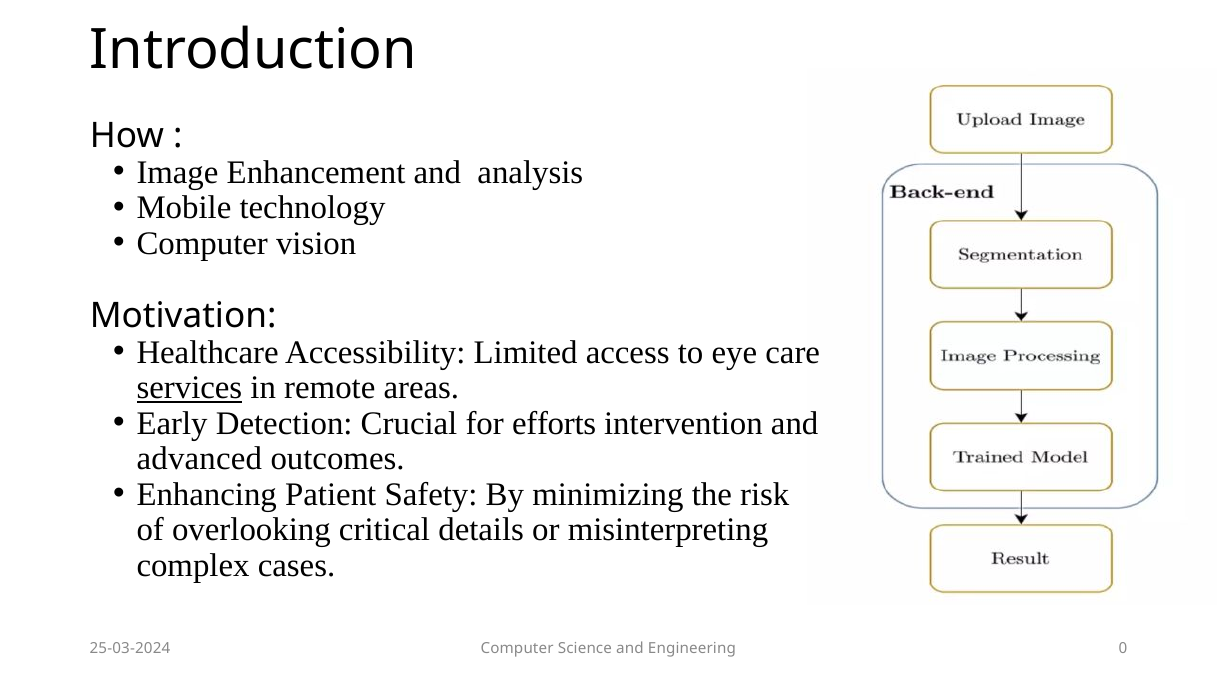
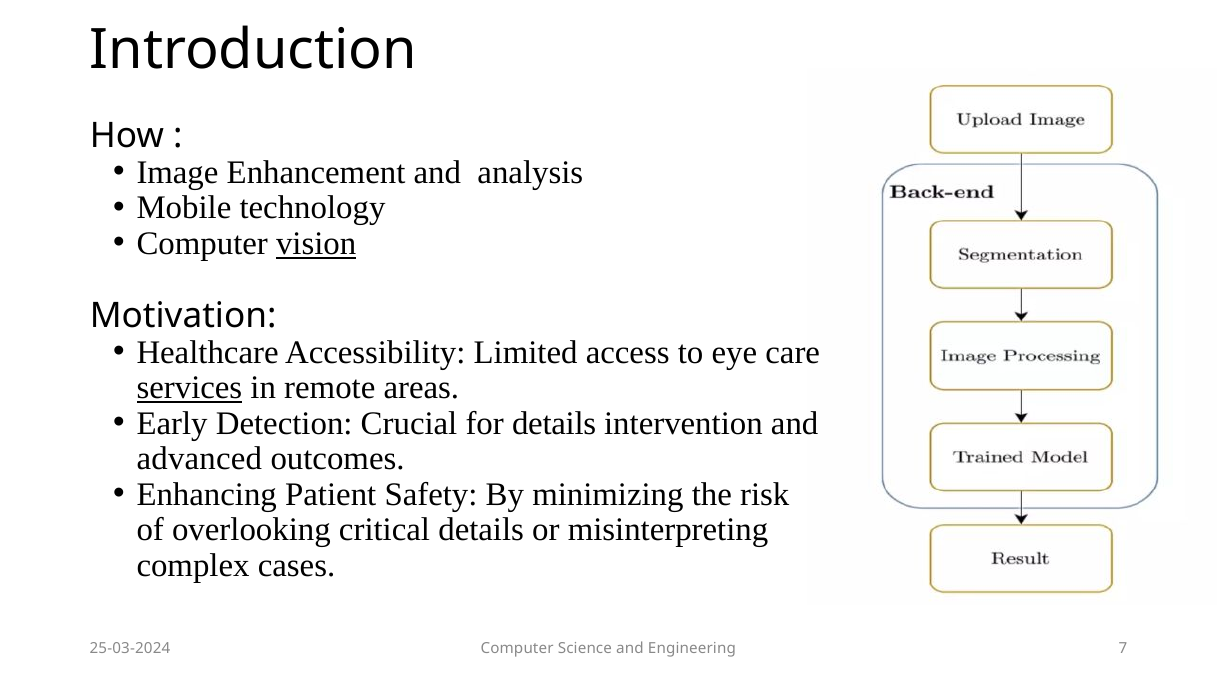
vision underline: none -> present
for efforts: efforts -> details
0: 0 -> 7
